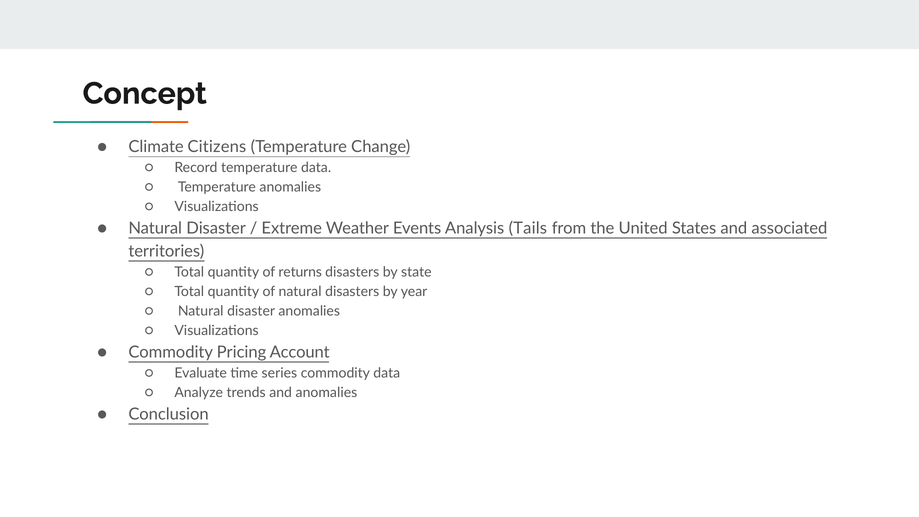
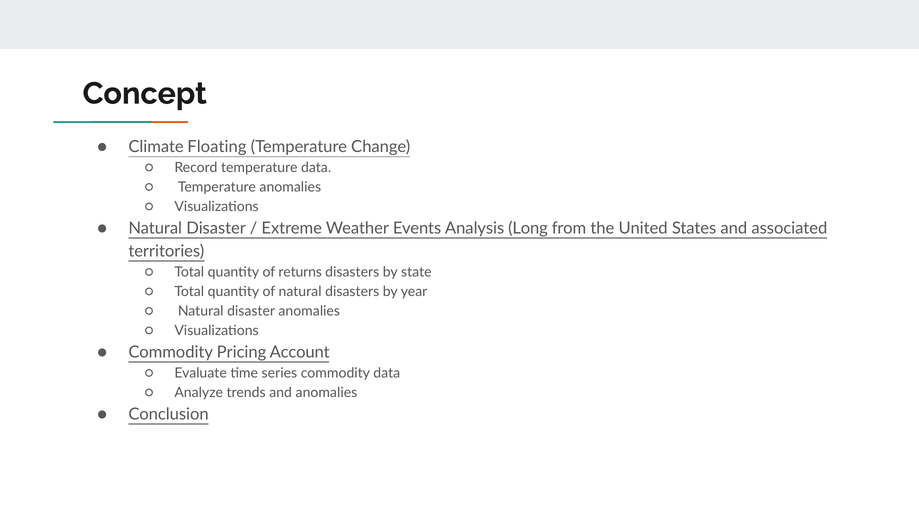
Citizens: Citizens -> Floating
Tails: Tails -> Long
